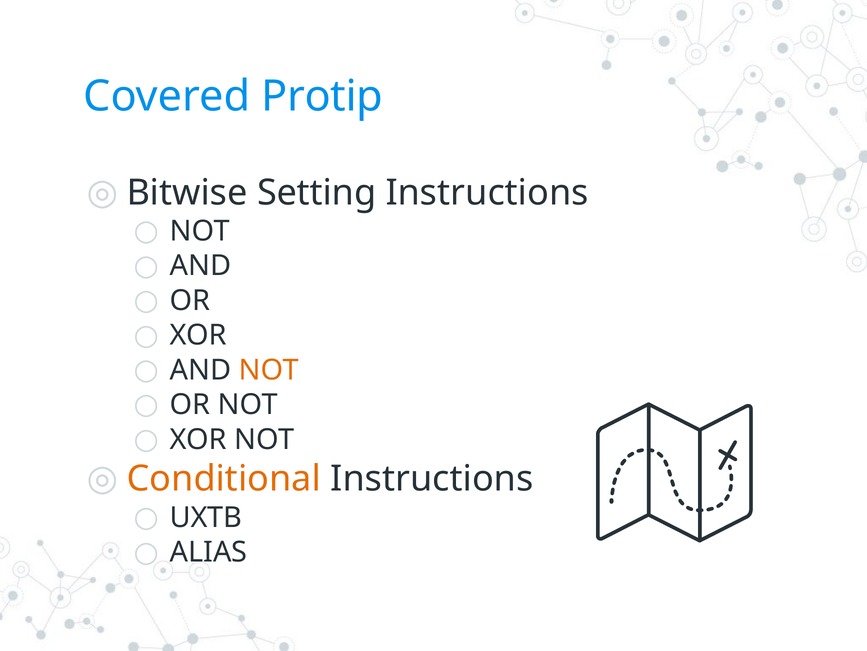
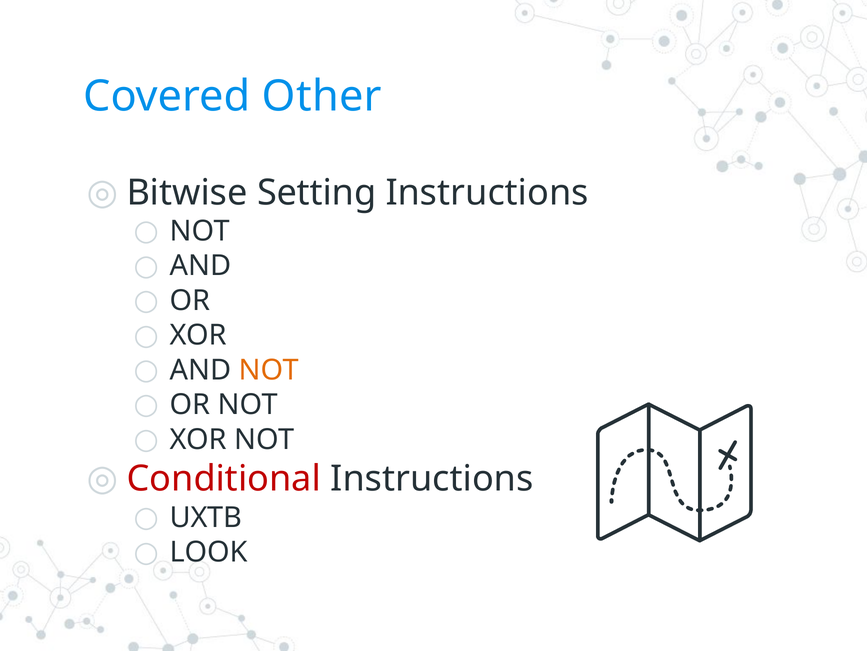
Protip: Protip -> Other
Conditional colour: orange -> red
ALIAS: ALIAS -> LOOK
